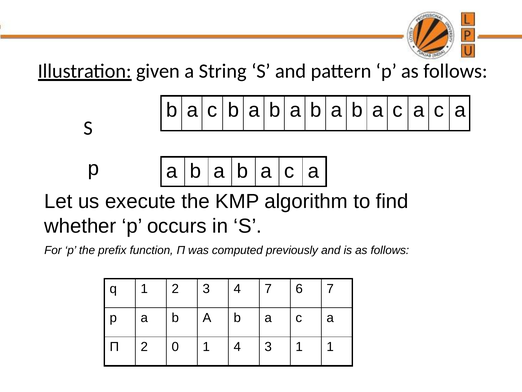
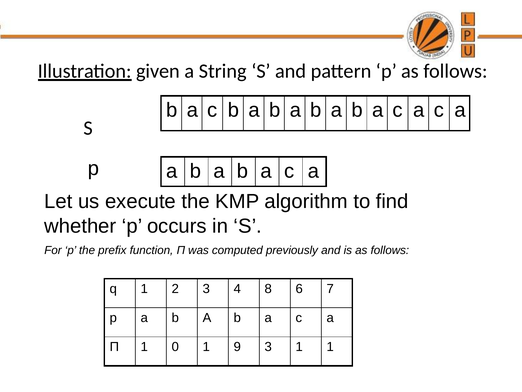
4 7: 7 -> 8
Π 2: 2 -> 1
1 4: 4 -> 9
